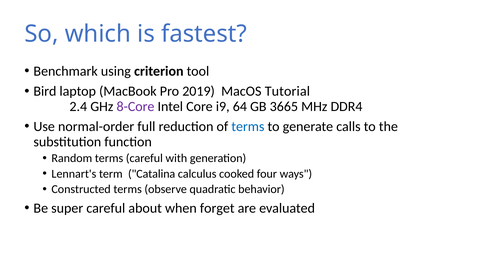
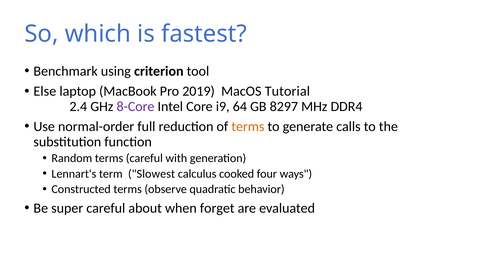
Bird: Bird -> Else
3665: 3665 -> 8297
terms at (248, 127) colour: blue -> orange
Catalina: Catalina -> Slowest
